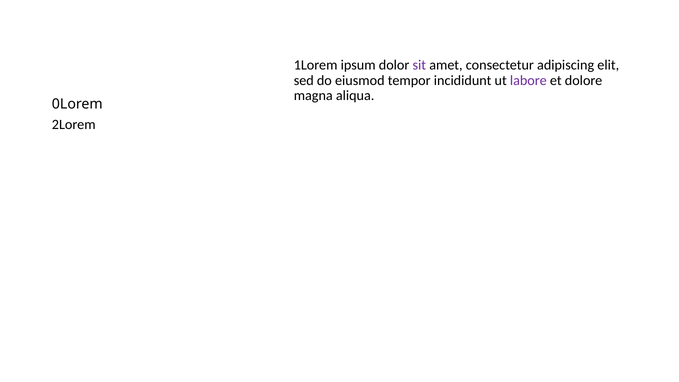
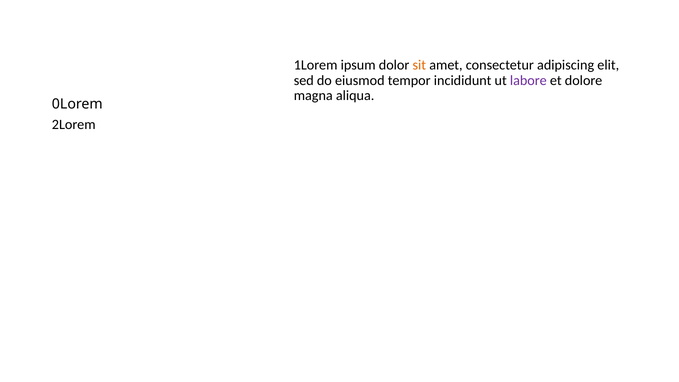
sit colour: purple -> orange
